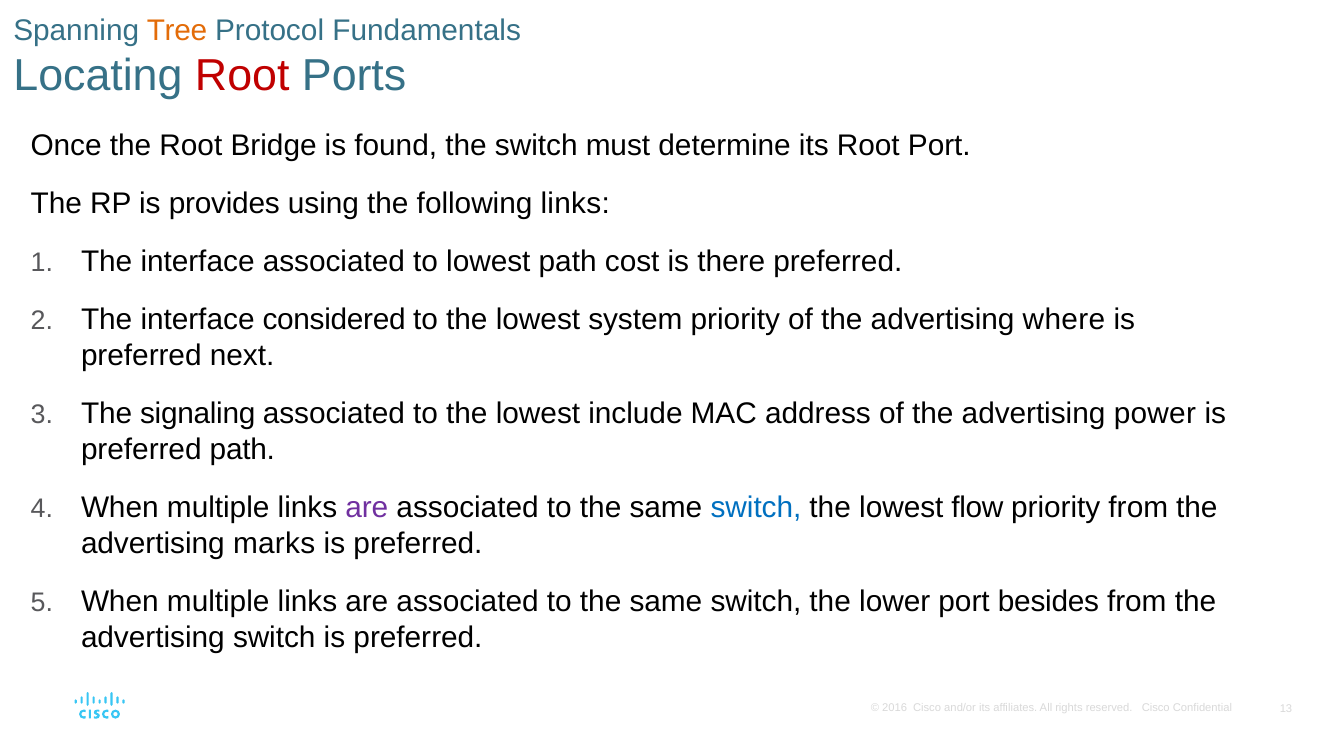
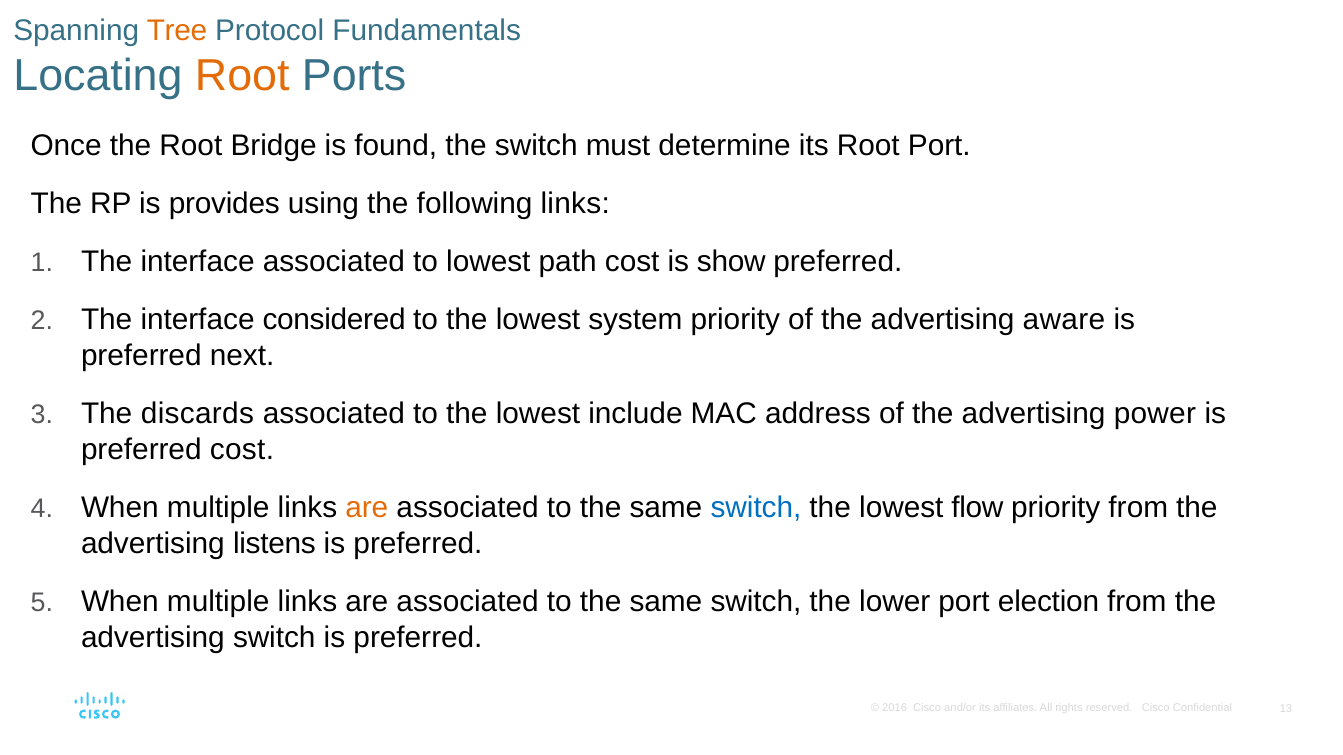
Root at (242, 76) colour: red -> orange
there: there -> show
where: where -> aware
signaling: signaling -> discards
preferred path: path -> cost
are at (367, 508) colour: purple -> orange
marks: marks -> listens
besides: besides -> election
